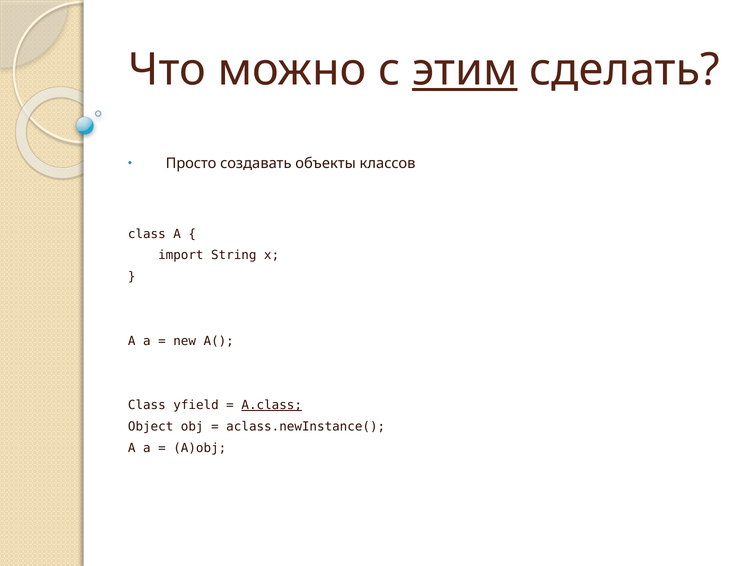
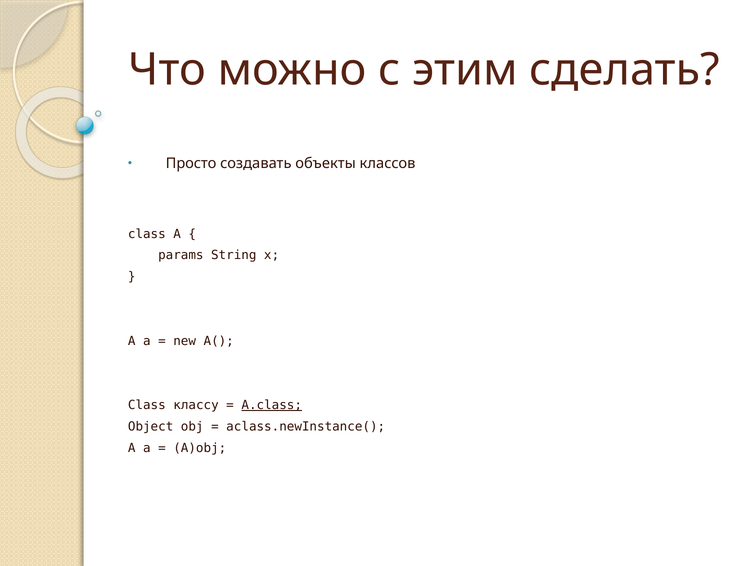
этим underline: present -> none
import: import -> params
yfield: yfield -> классу
